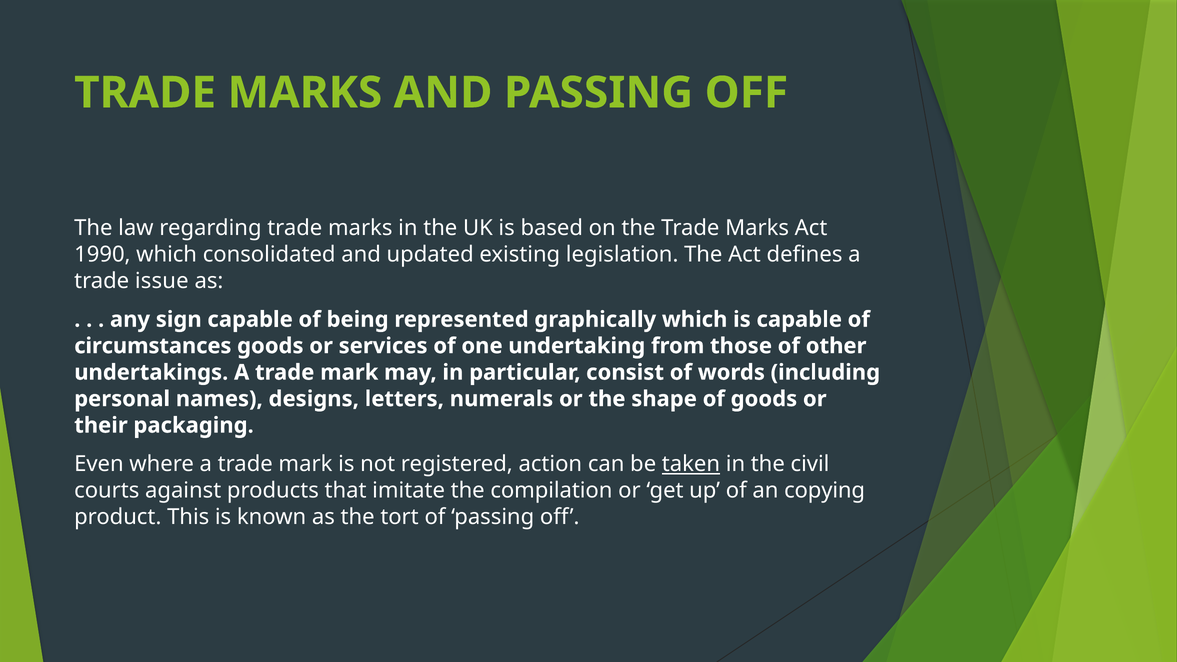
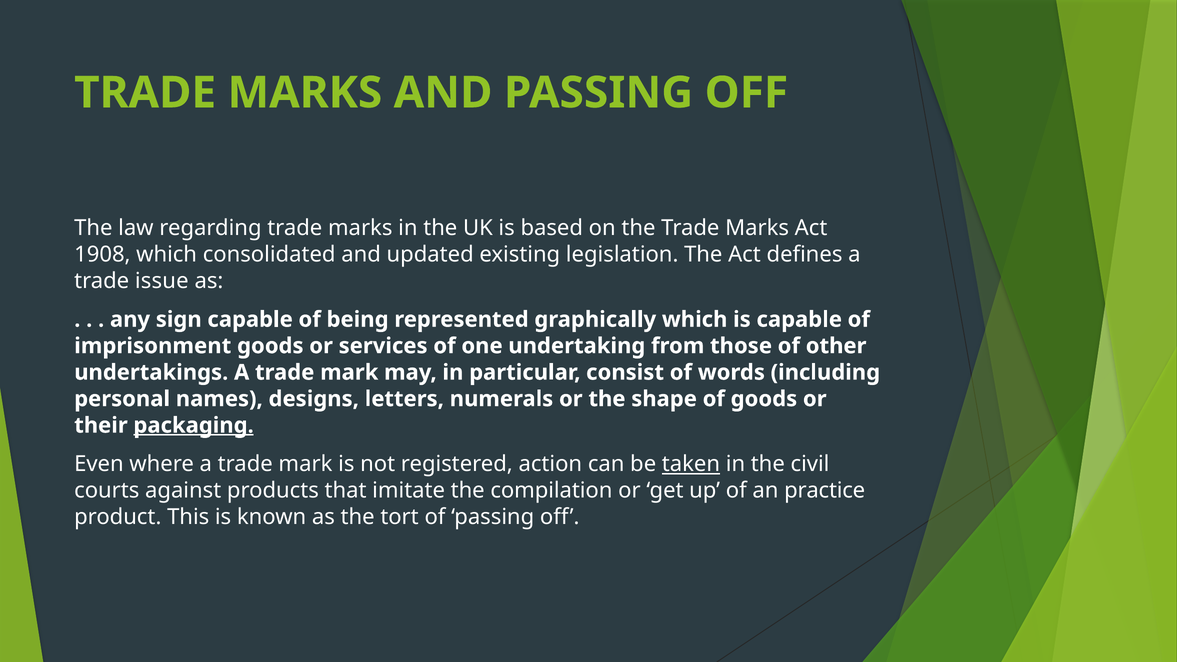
1990: 1990 -> 1908
circumstances: circumstances -> imprisonment
packaging underline: none -> present
copying: copying -> practice
